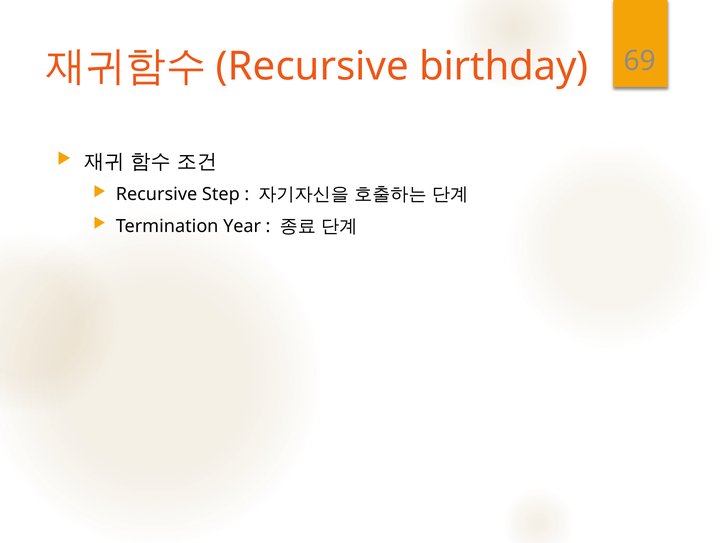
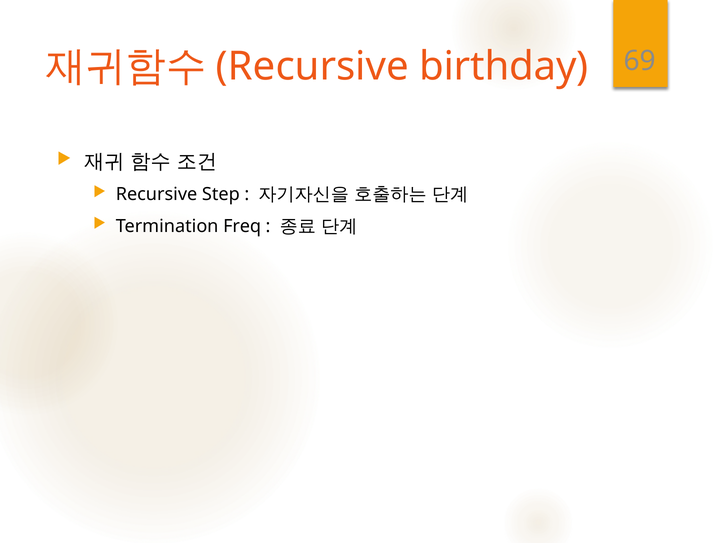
Year: Year -> Freq
